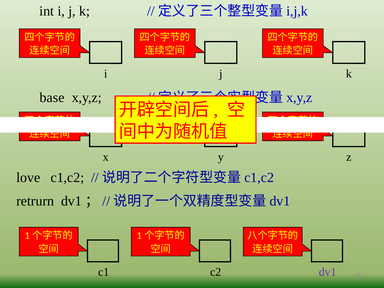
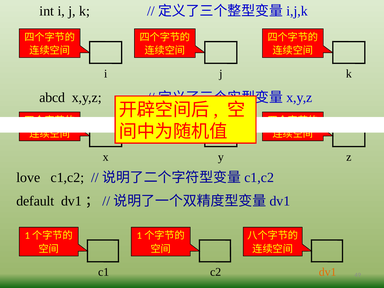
base: base -> abcd
retrurn: retrurn -> default
dv1 colour: purple -> orange
